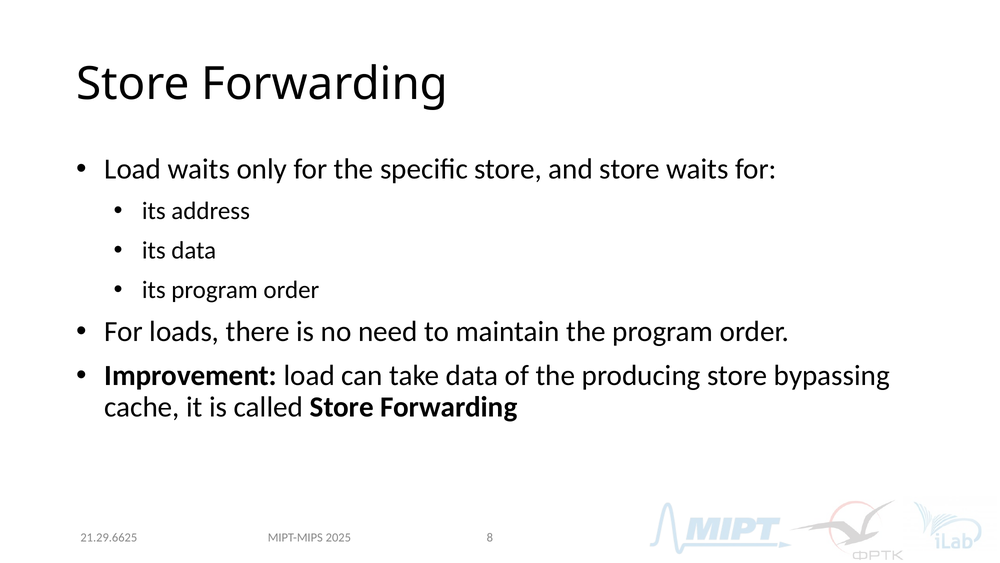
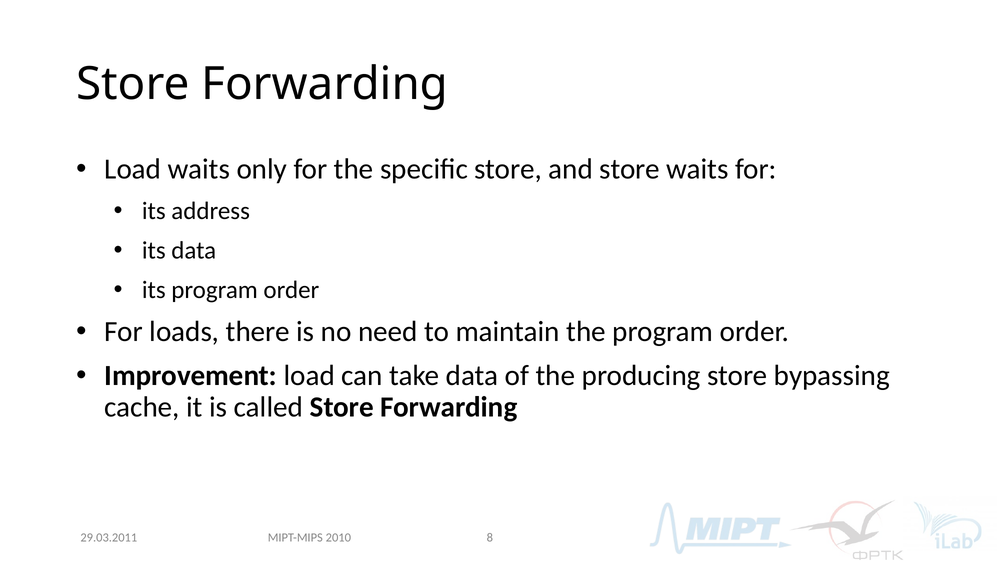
21.29.6625: 21.29.6625 -> 29.03.2011
2025: 2025 -> 2010
